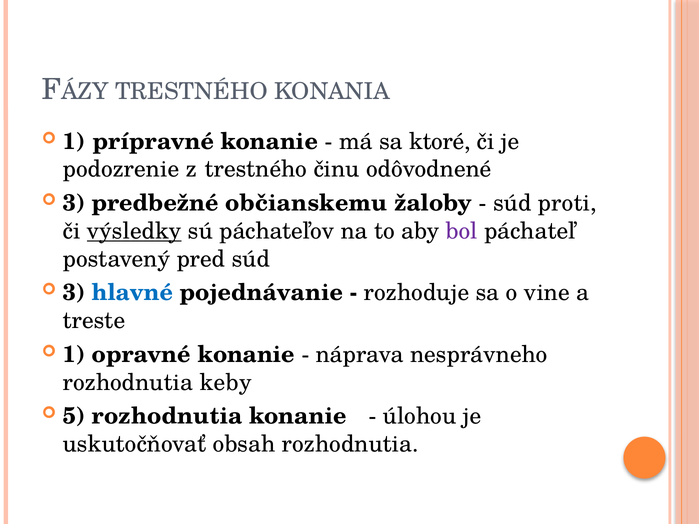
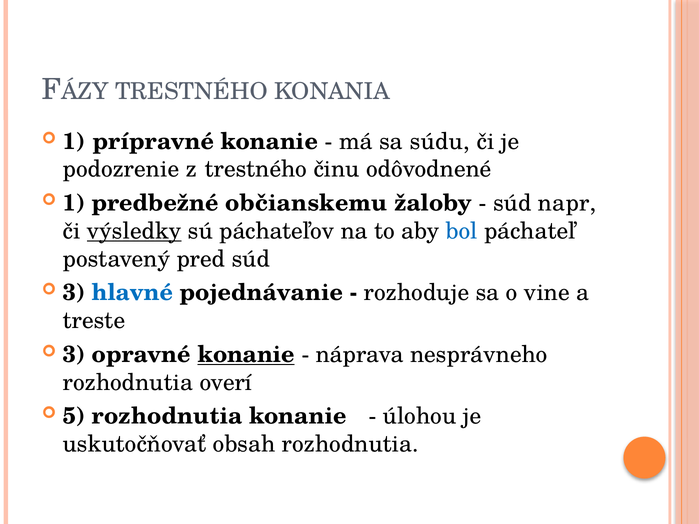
ktoré: ktoré -> súdu
3 at (74, 203): 3 -> 1
proti: proti -> napr
bol colour: purple -> blue
1 at (74, 355): 1 -> 3
konanie at (246, 355) underline: none -> present
keby: keby -> overí
